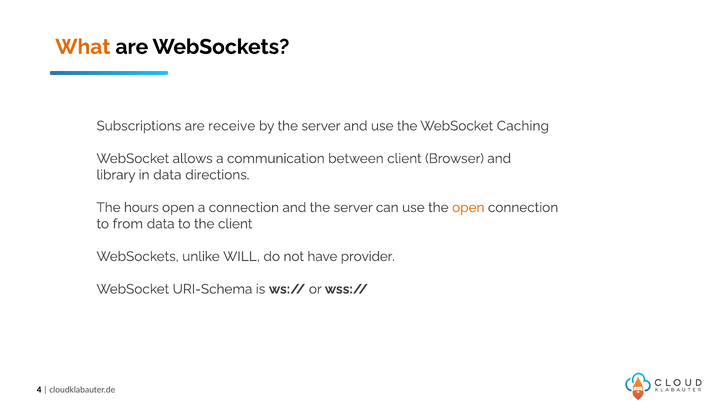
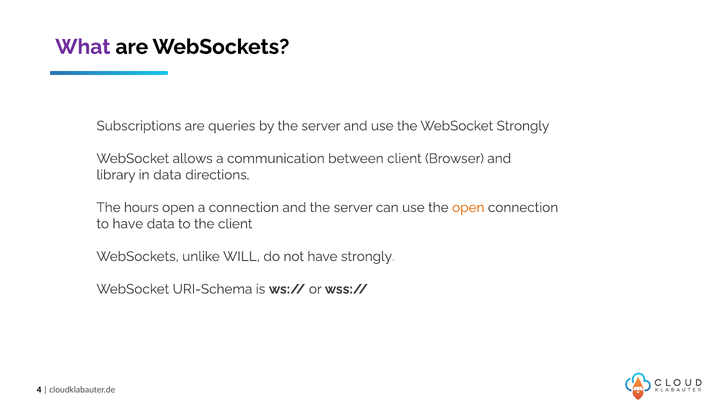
What colour: orange -> purple
receive: receive -> queries
WebSocket Caching: Caching -> Strongly
to from: from -> have
have provider: provider -> strongly
